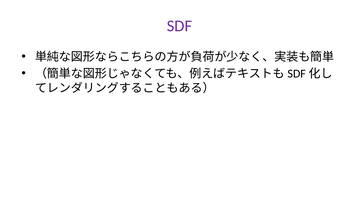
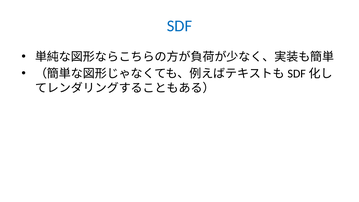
SDF colour: purple -> blue
